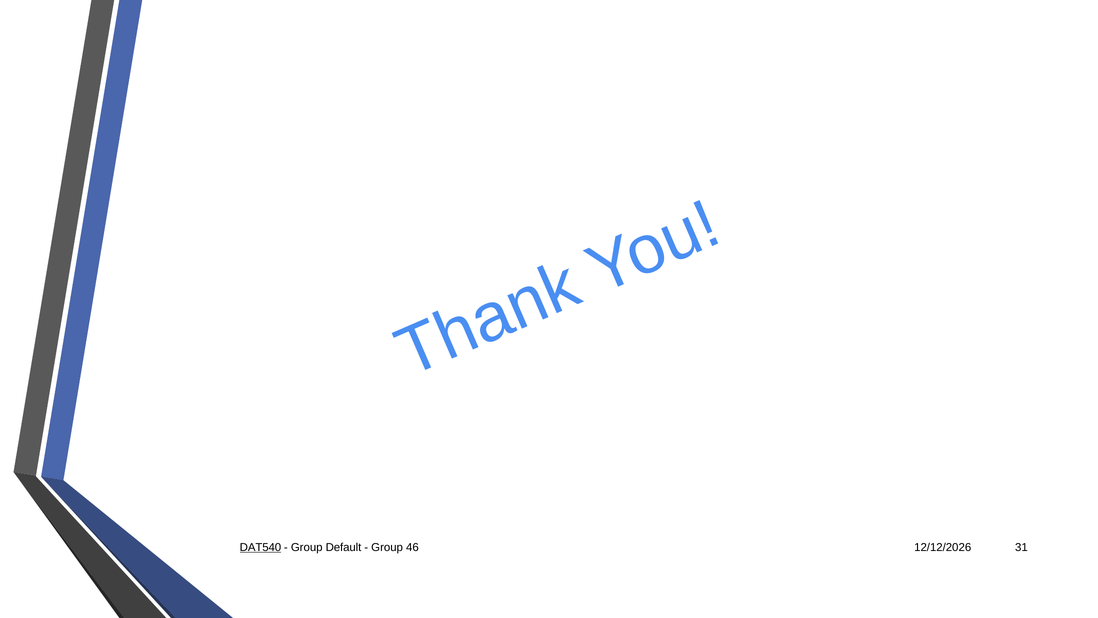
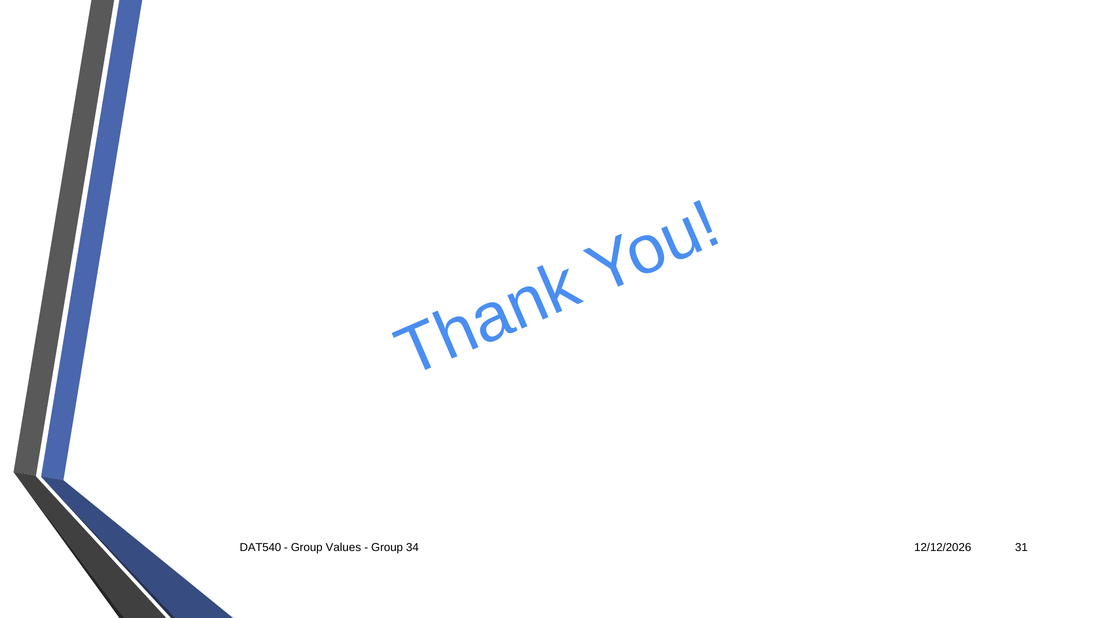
DAT540 underline: present -> none
Default: Default -> Values
46: 46 -> 34
